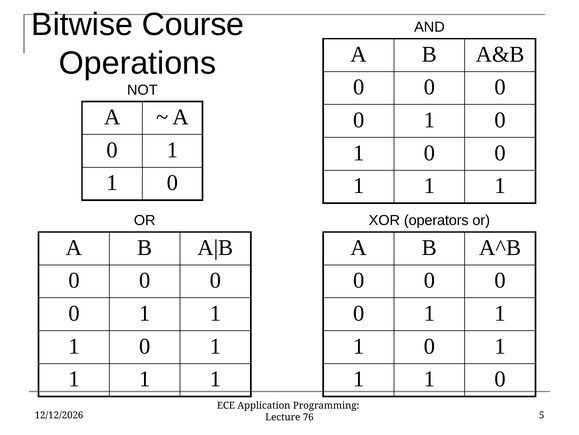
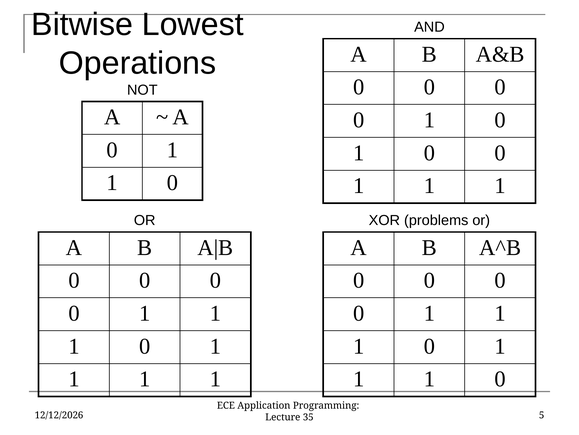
Course: Course -> Lowest
operators: operators -> problems
76: 76 -> 35
